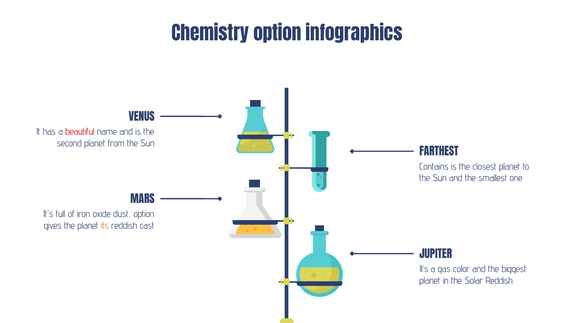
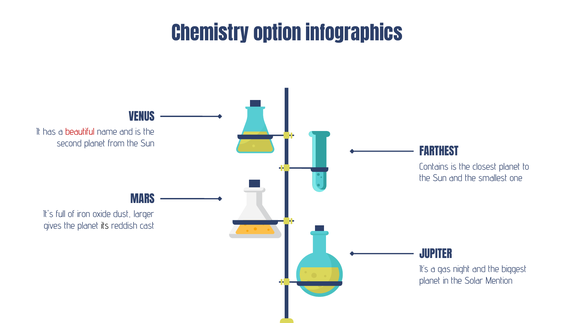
dust option: option -> larger
its colour: orange -> black
color: color -> night
Solar Reddish: Reddish -> Mention
